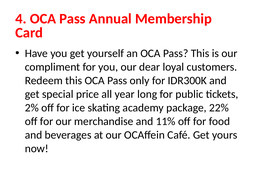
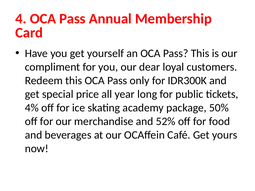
2%: 2% -> 4%
22%: 22% -> 50%
11%: 11% -> 52%
